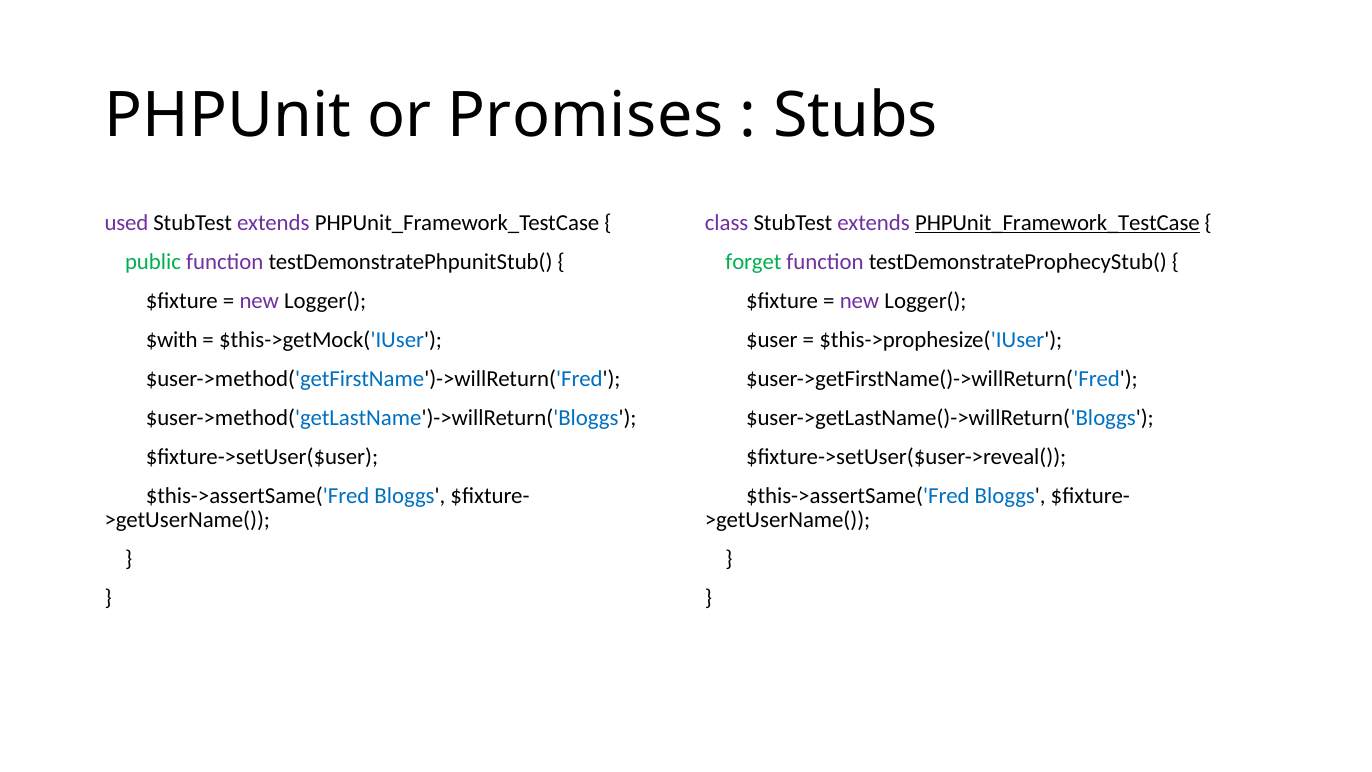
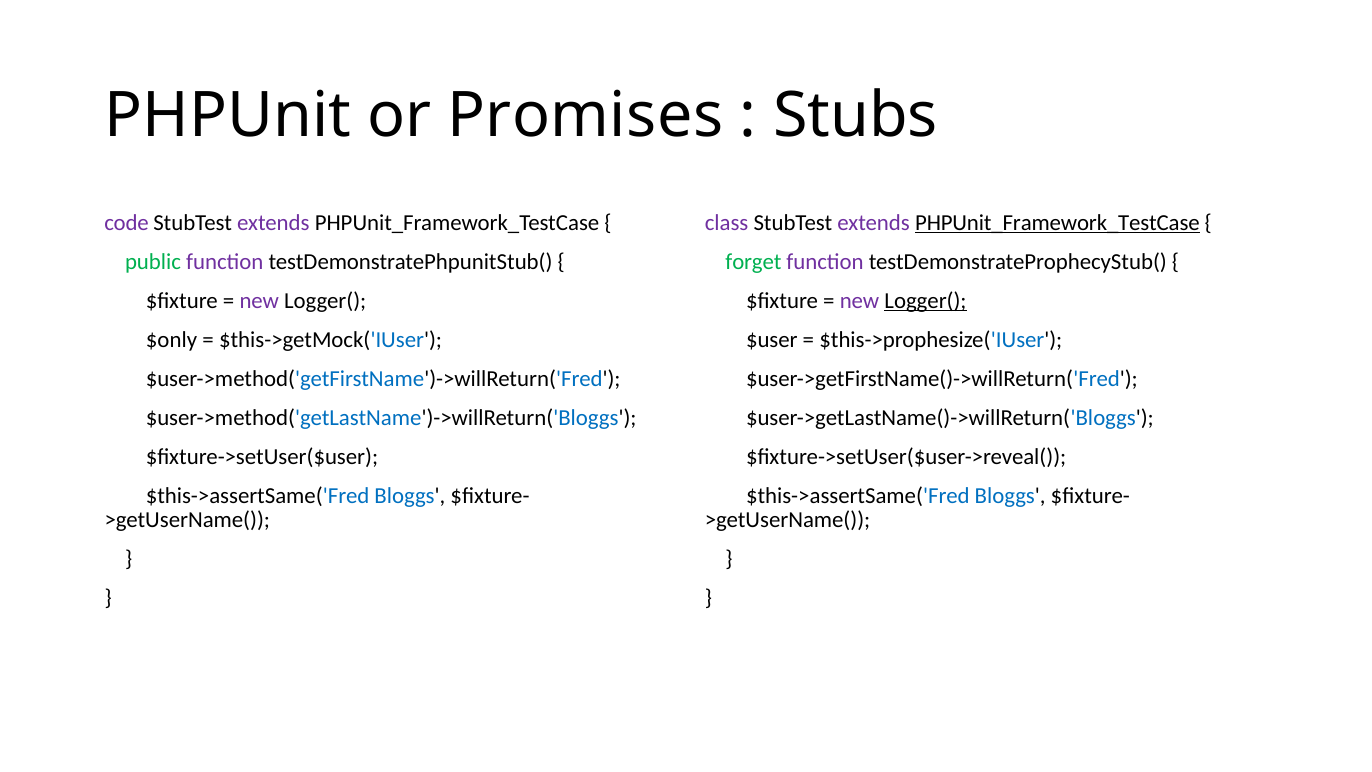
used: used -> code
Logger( at (926, 301) underline: none -> present
$with: $with -> $only
